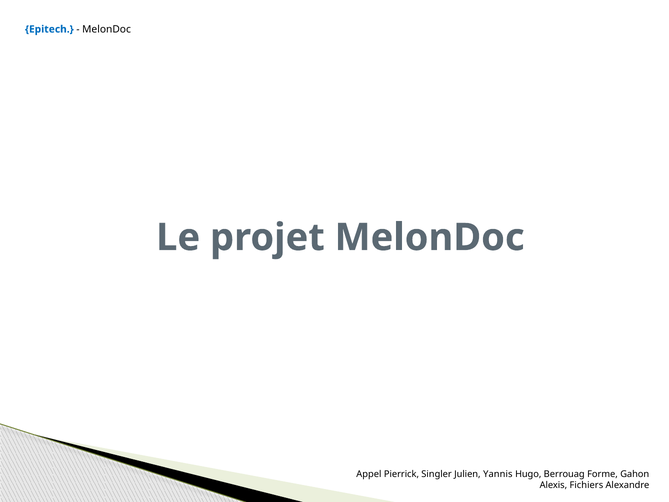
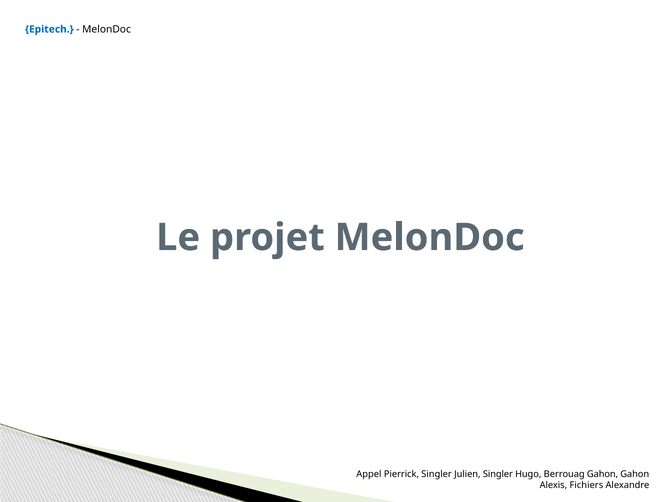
Julien Yannis: Yannis -> Singler
Berrouag Forme: Forme -> Gahon
